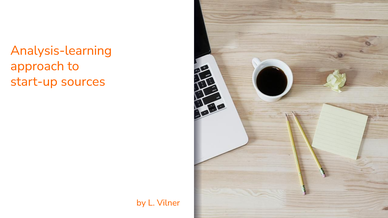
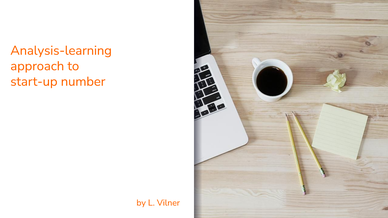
sources: sources -> number
